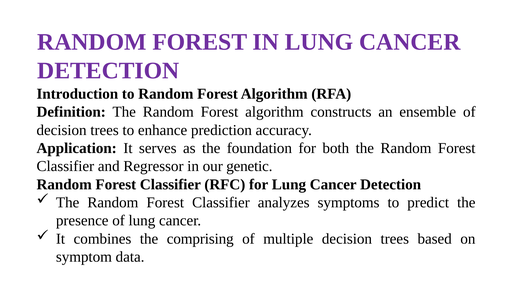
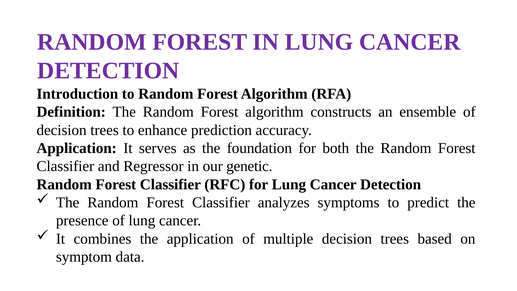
the comprising: comprising -> application
